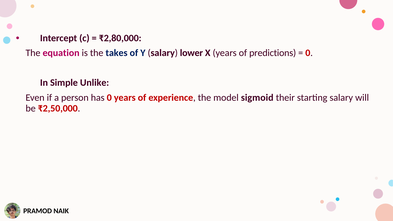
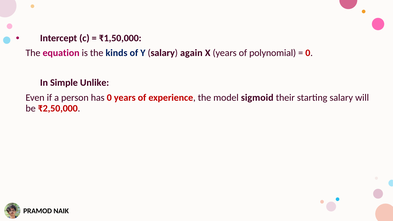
₹2,80,000: ₹2,80,000 -> ₹1,50,000
takes: takes -> kinds
lower: lower -> again
predictions: predictions -> polynomial
